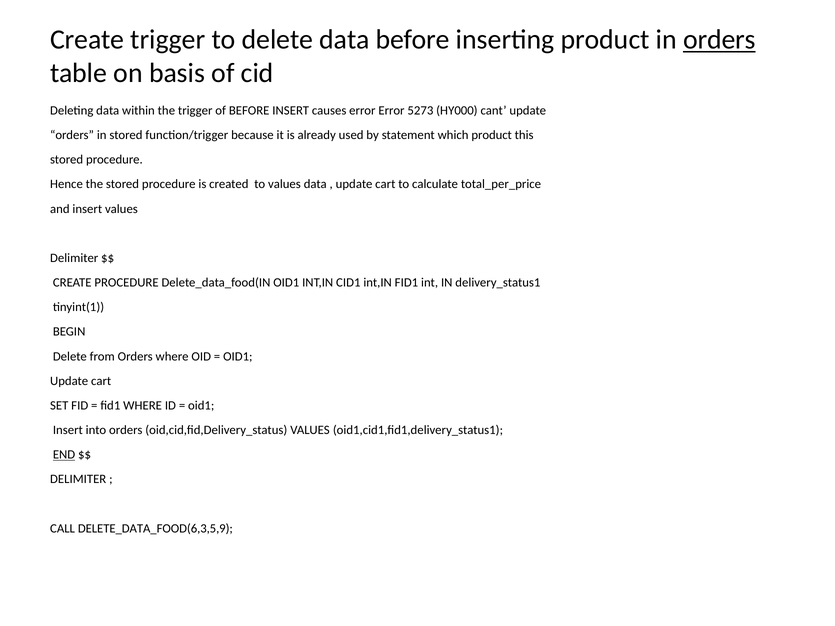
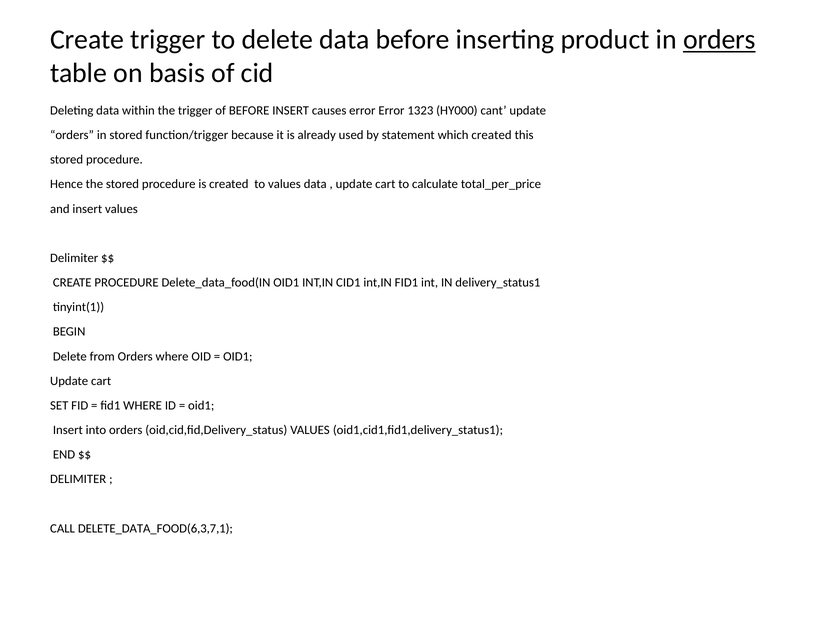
5273: 5273 -> 1323
which product: product -> created
END underline: present -> none
DELETE_DATA_FOOD(6,3,5,9: DELETE_DATA_FOOD(6,3,5,9 -> DELETE_DATA_FOOD(6,3,7,1
